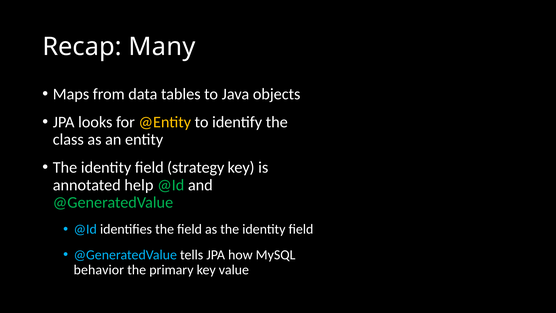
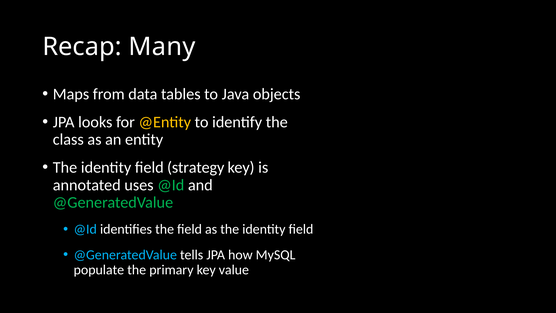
help: help -> uses
behavior: behavior -> populate
